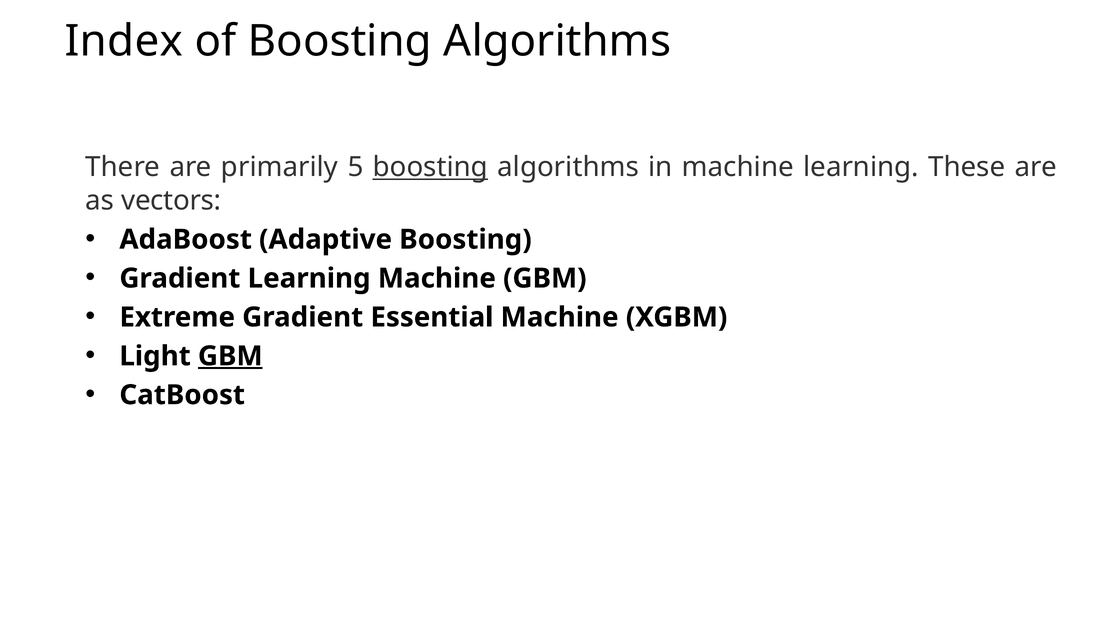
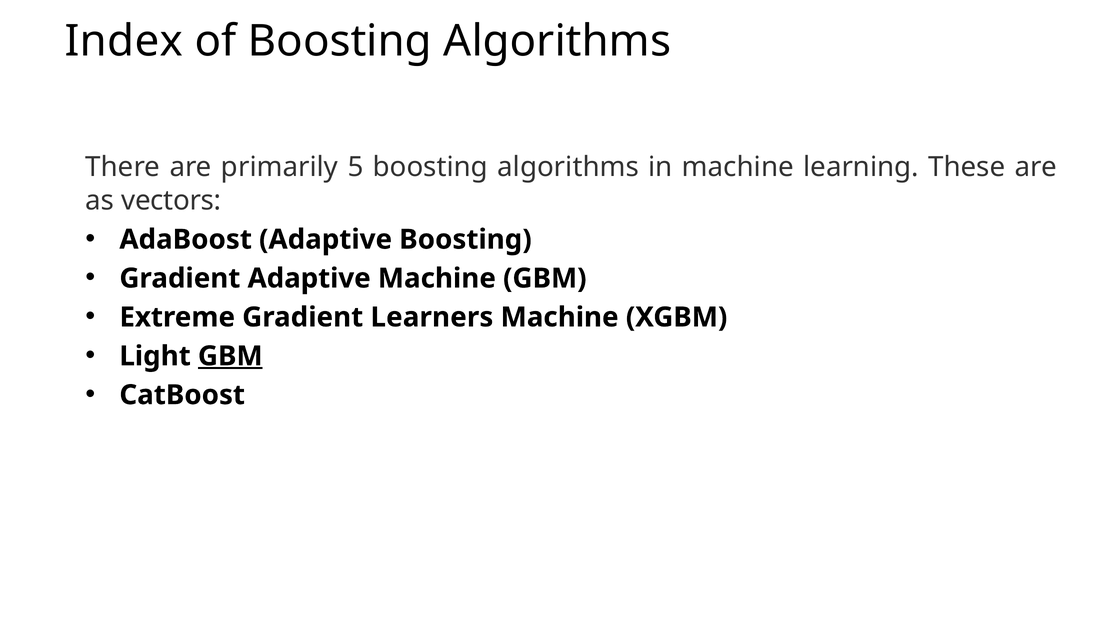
boosting at (430, 167) underline: present -> none
Gradient Learning: Learning -> Adaptive
Essential: Essential -> Learners
